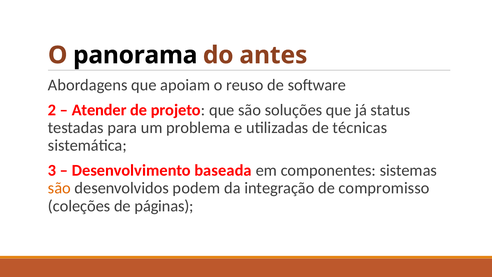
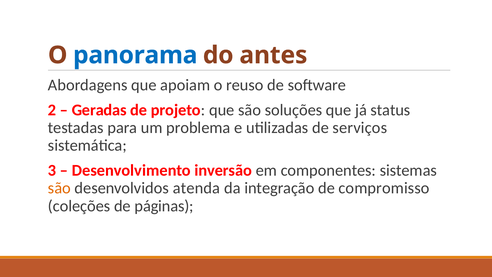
panorama colour: black -> blue
Atender: Atender -> Geradas
técnicas: técnicas -> serviços
baseada: baseada -> inversão
podem: podem -> atenda
